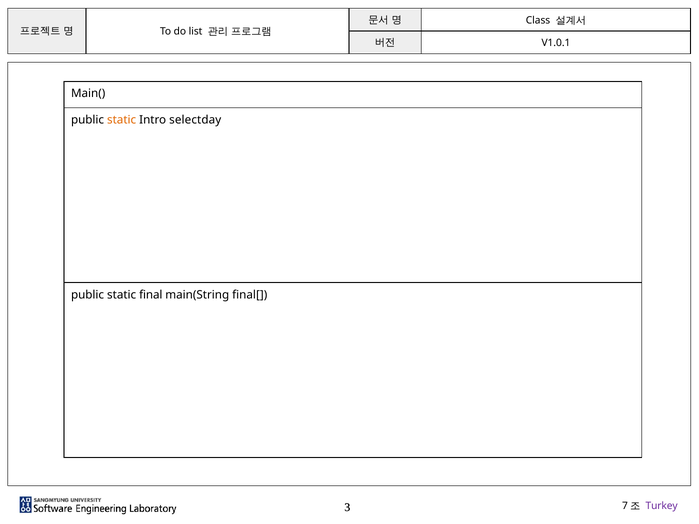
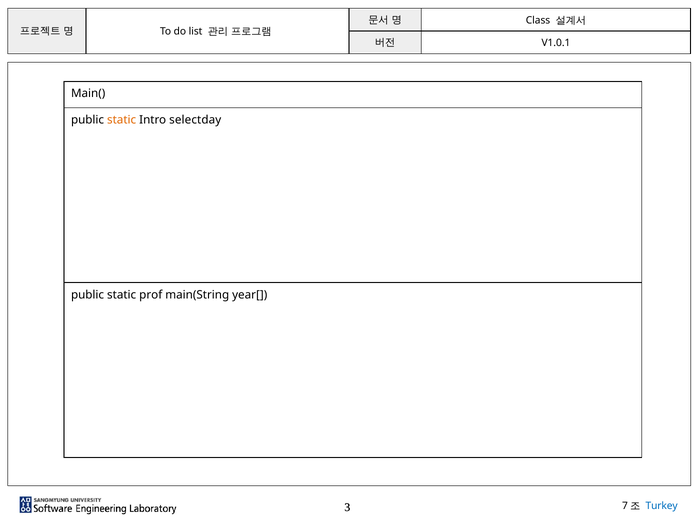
final: final -> prof
final[: final[ -> year[
Turkey colour: purple -> blue
